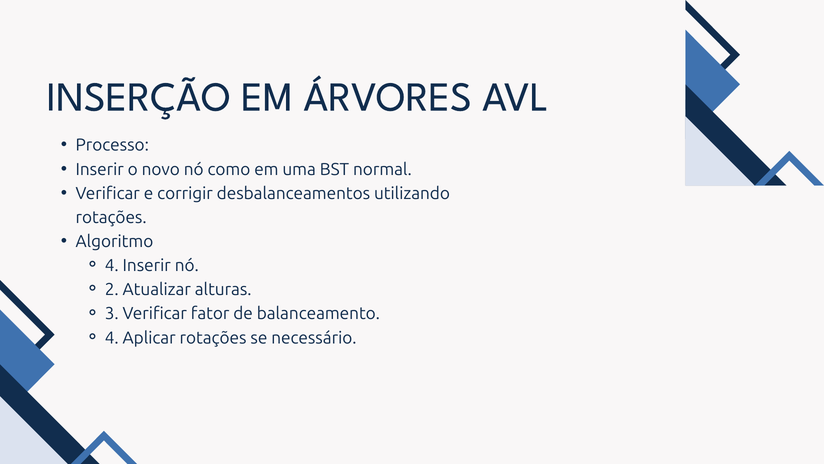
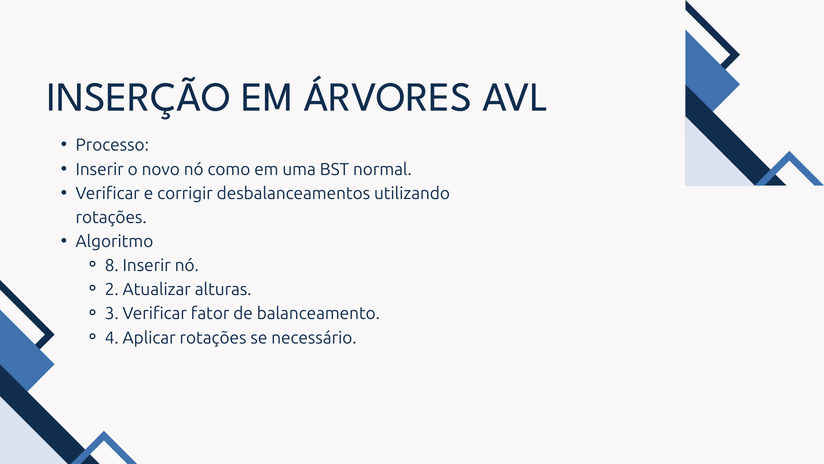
4 at (112, 265): 4 -> 8
